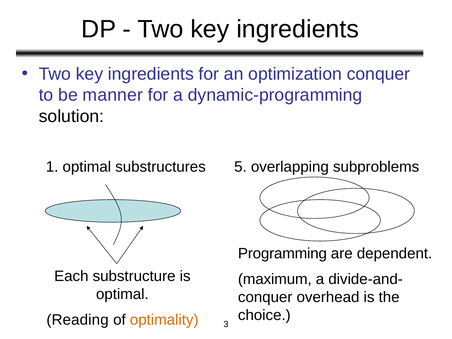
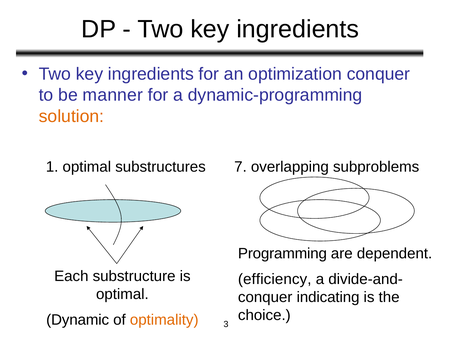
solution colour: black -> orange
5: 5 -> 7
maximum: maximum -> efficiency
overhead: overhead -> indicating
Reading: Reading -> Dynamic
